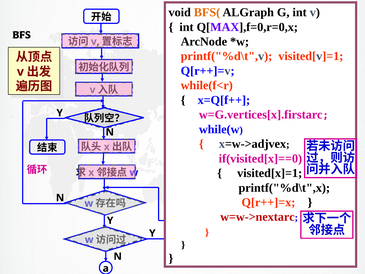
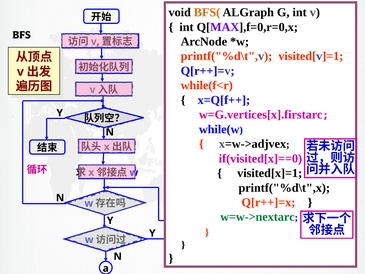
w=w->nextarc colour: red -> green
